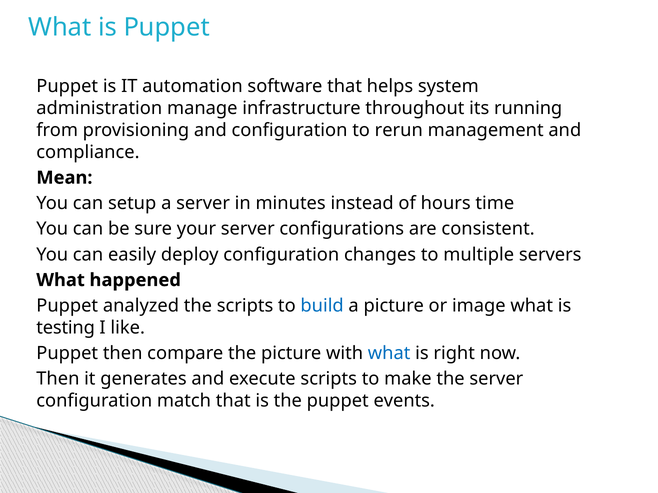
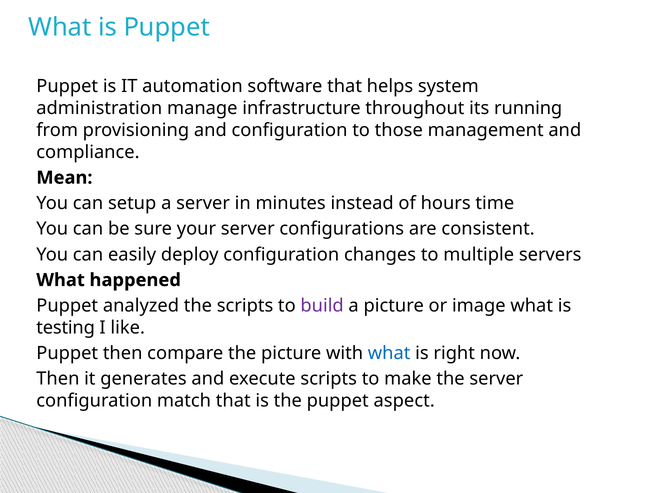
rerun: rerun -> those
build colour: blue -> purple
events: events -> aspect
